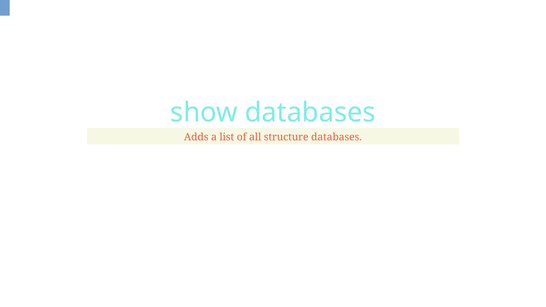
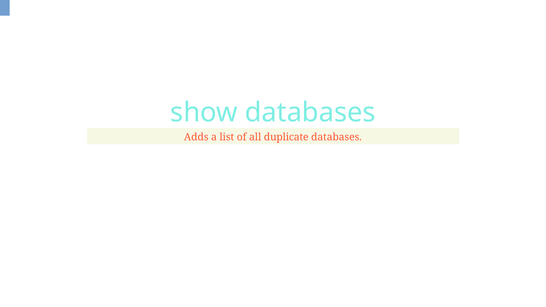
structure: structure -> duplicate
